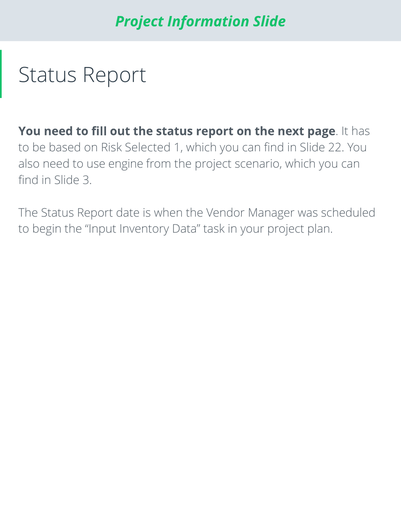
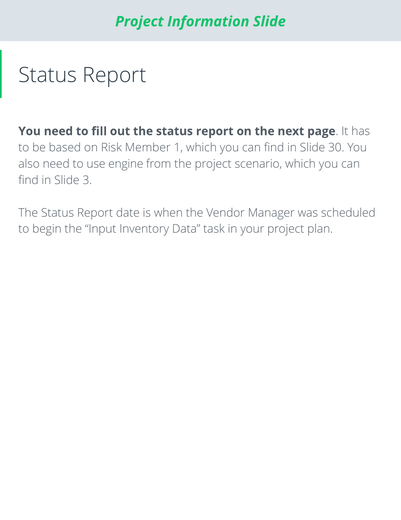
Selected: Selected -> Member
22: 22 -> 30
